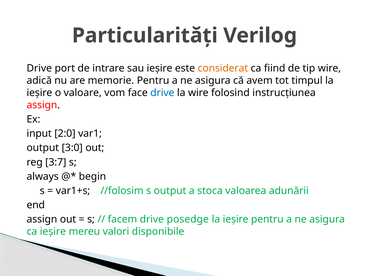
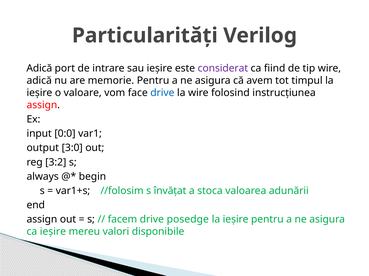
Drive at (39, 68): Drive -> Adică
considerat colour: orange -> purple
2:0: 2:0 -> 0:0
3:7: 3:7 -> 3:2
s output: output -> învățat
